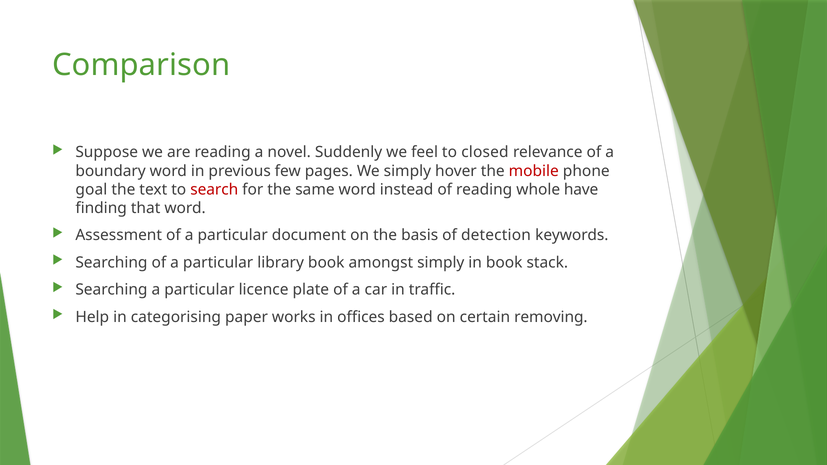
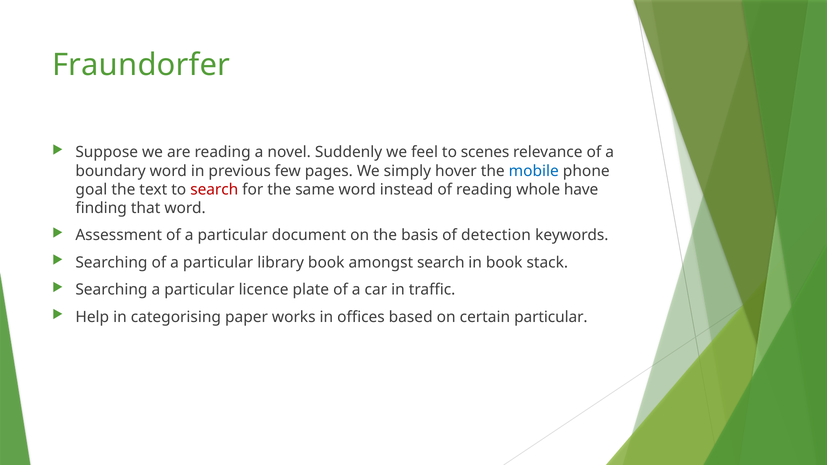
Comparison: Comparison -> Fraundorfer
closed: closed -> scenes
mobile colour: red -> blue
amongst simply: simply -> search
certain removing: removing -> particular
